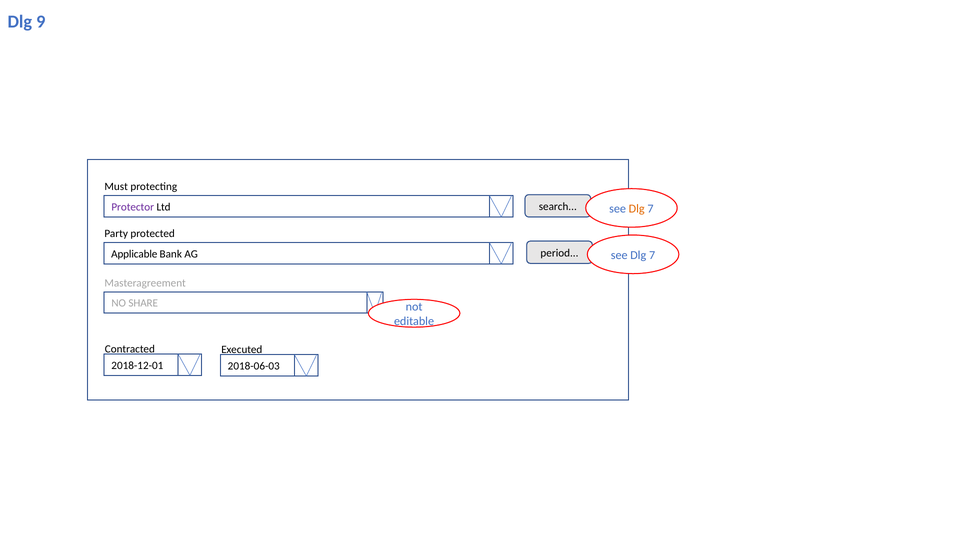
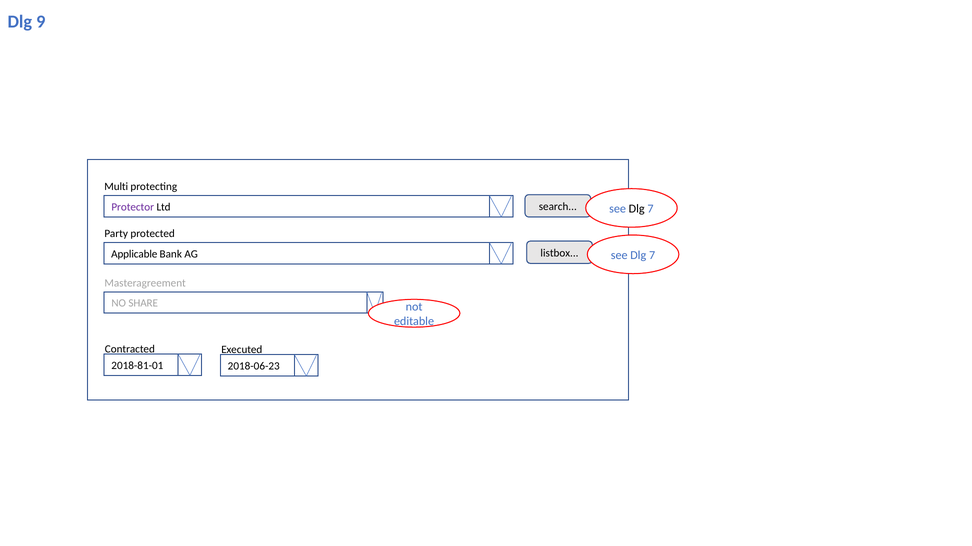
Must: Must -> Multi
Dlg at (637, 209) colour: orange -> black
period: period -> listbox
2018-12-01: 2018-12-01 -> 2018-81-01
2018-06-03: 2018-06-03 -> 2018-06-23
